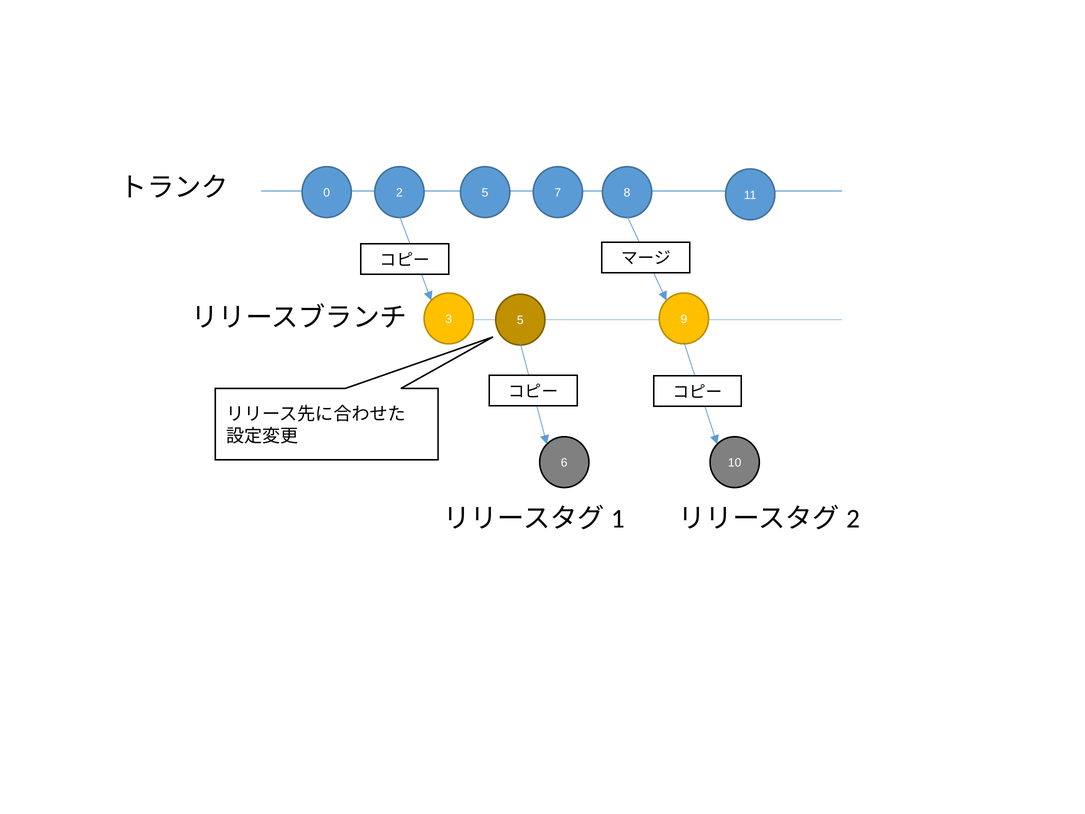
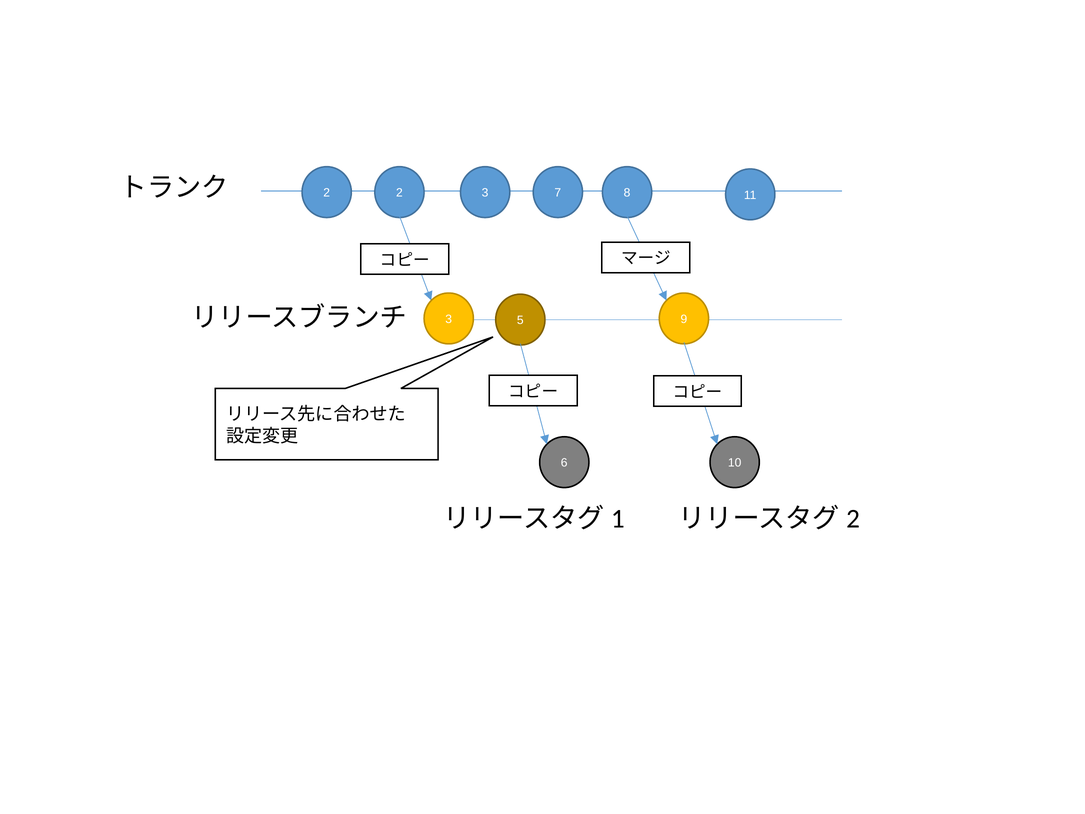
0 at (327, 193): 0 -> 2
2 5: 5 -> 3
